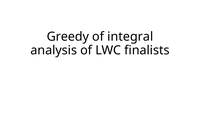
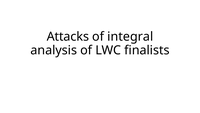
Greedy: Greedy -> Attacks
